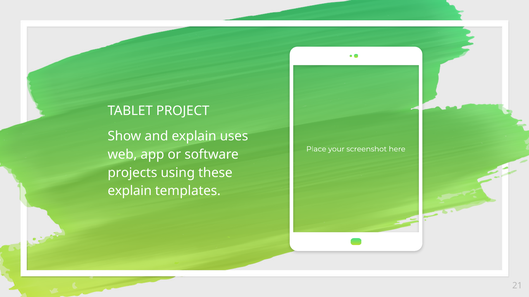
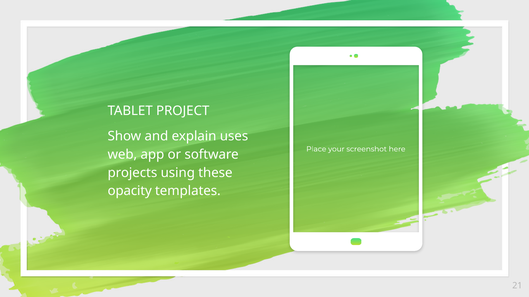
explain at (130, 191): explain -> opacity
